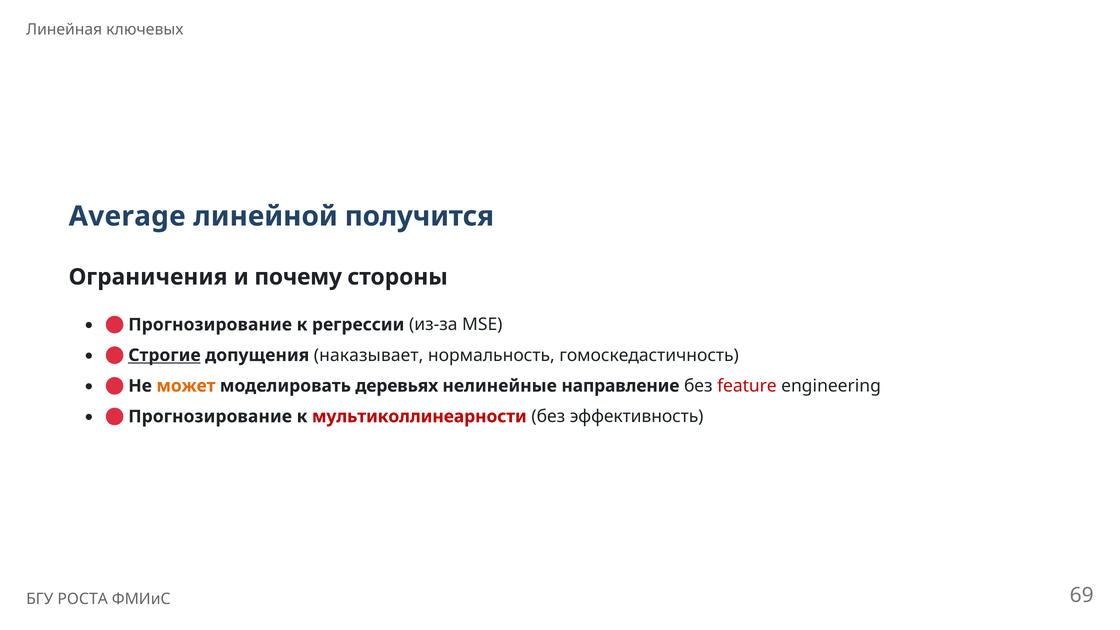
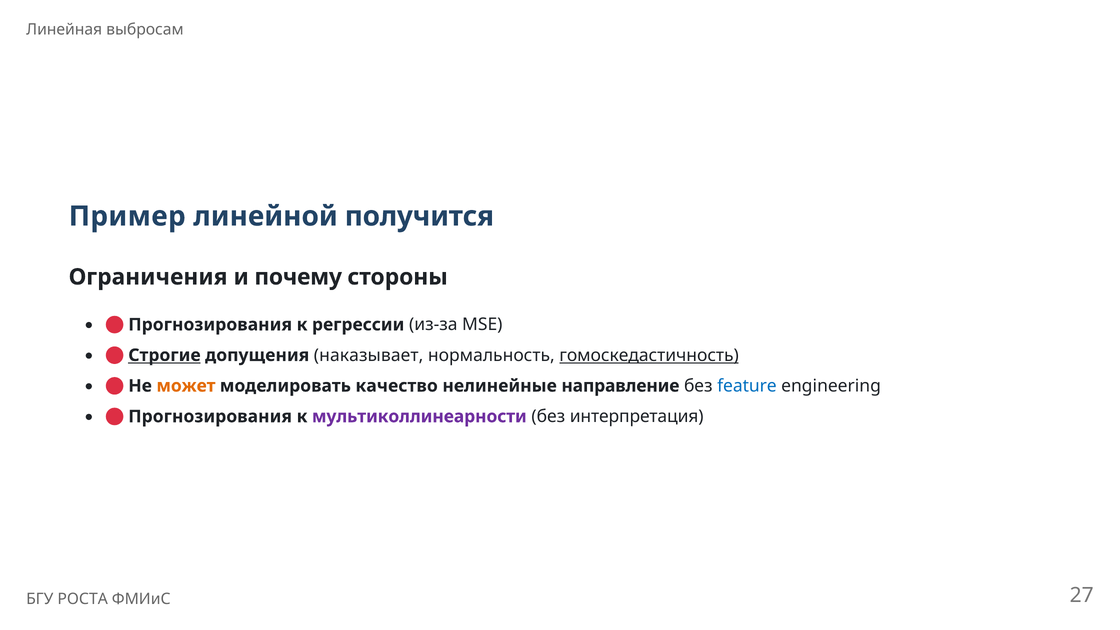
ключевых: ключевых -> выбросам
Average: Average -> Пример
Прогнозирование at (210, 325): Прогнозирование -> Прогнозирования
гомоскедастичность underline: none -> present
деревьях: деревьях -> качество
feature colour: red -> blue
Прогнозирование at (210, 417): Прогнозирование -> Прогнозирования
мультиколлинеарности colour: red -> purple
эффективность: эффективность -> интерпретация
69: 69 -> 27
